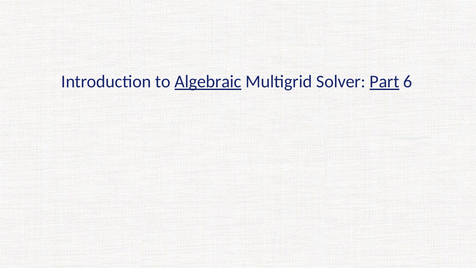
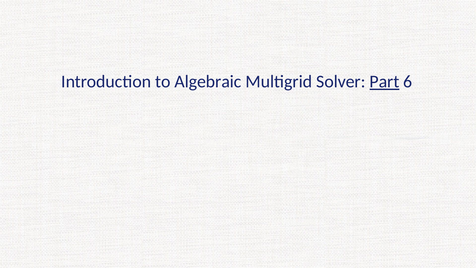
Algebraic underline: present -> none
